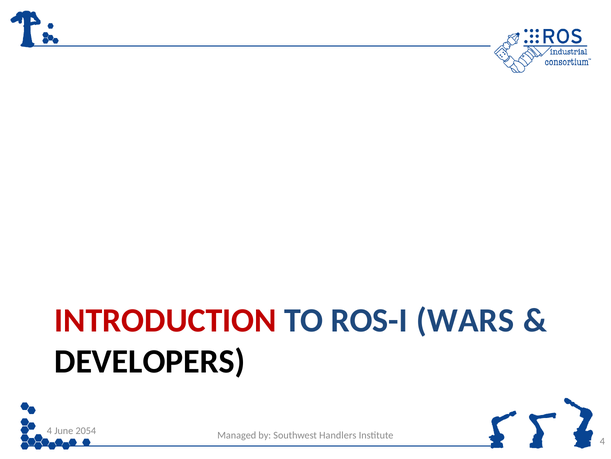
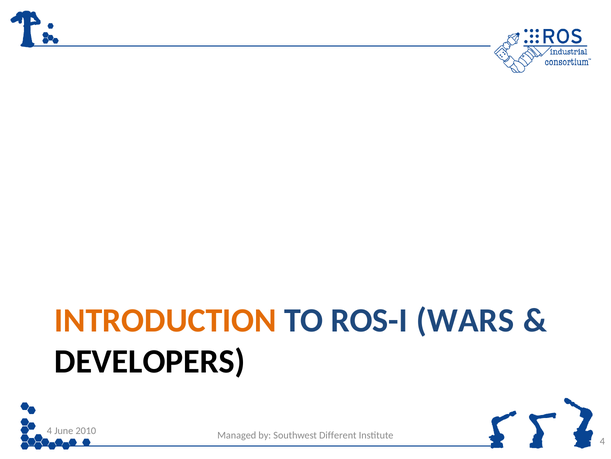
INTRODUCTION colour: red -> orange
2054: 2054 -> 2010
Handlers: Handlers -> Different
